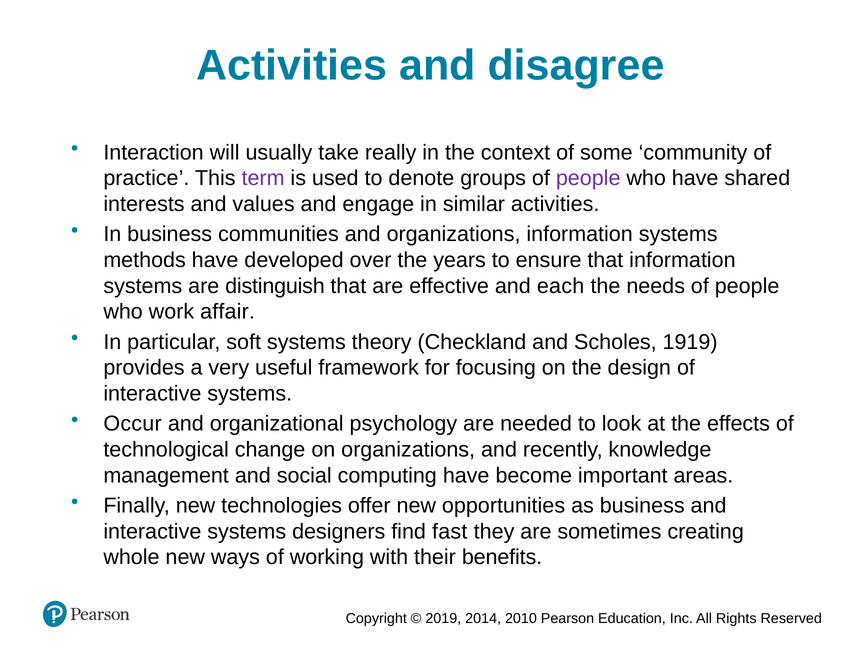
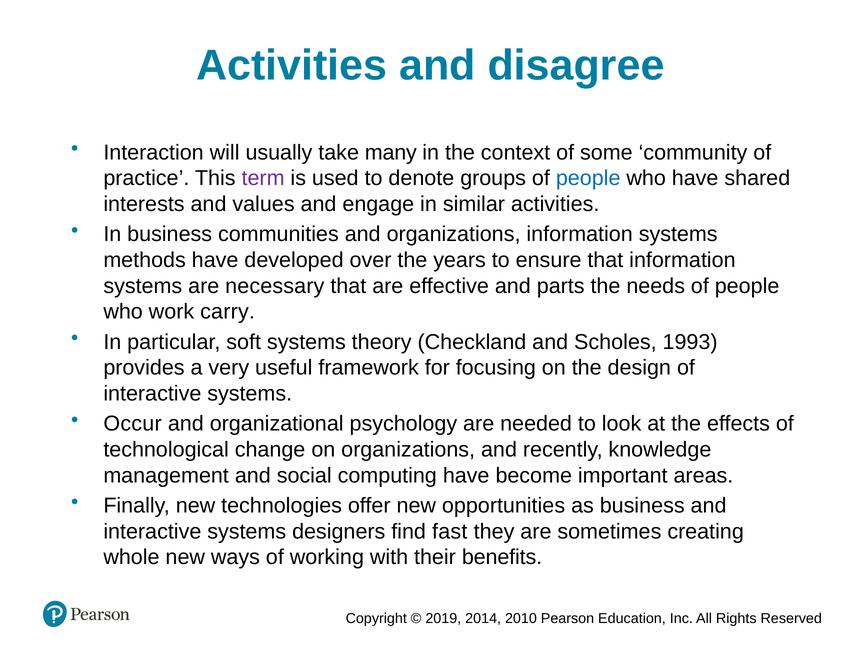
really: really -> many
people at (588, 178) colour: purple -> blue
distinguish: distinguish -> necessary
each: each -> parts
affair: affair -> carry
1919: 1919 -> 1993
